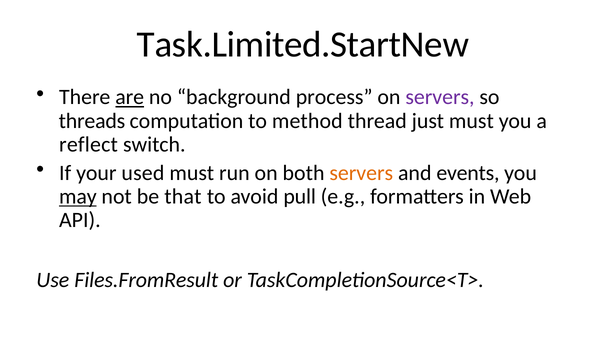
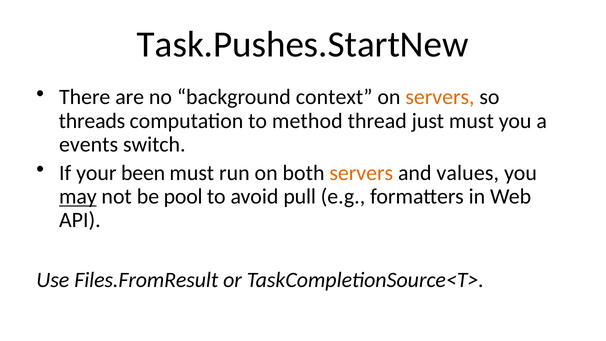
Task.Limited.StartNew: Task.Limited.StartNew -> Task.Pushes.StartNew
are underline: present -> none
process: process -> context
servers at (440, 97) colour: purple -> orange
reflect: reflect -> events
used: used -> been
events: events -> values
that: that -> pool
